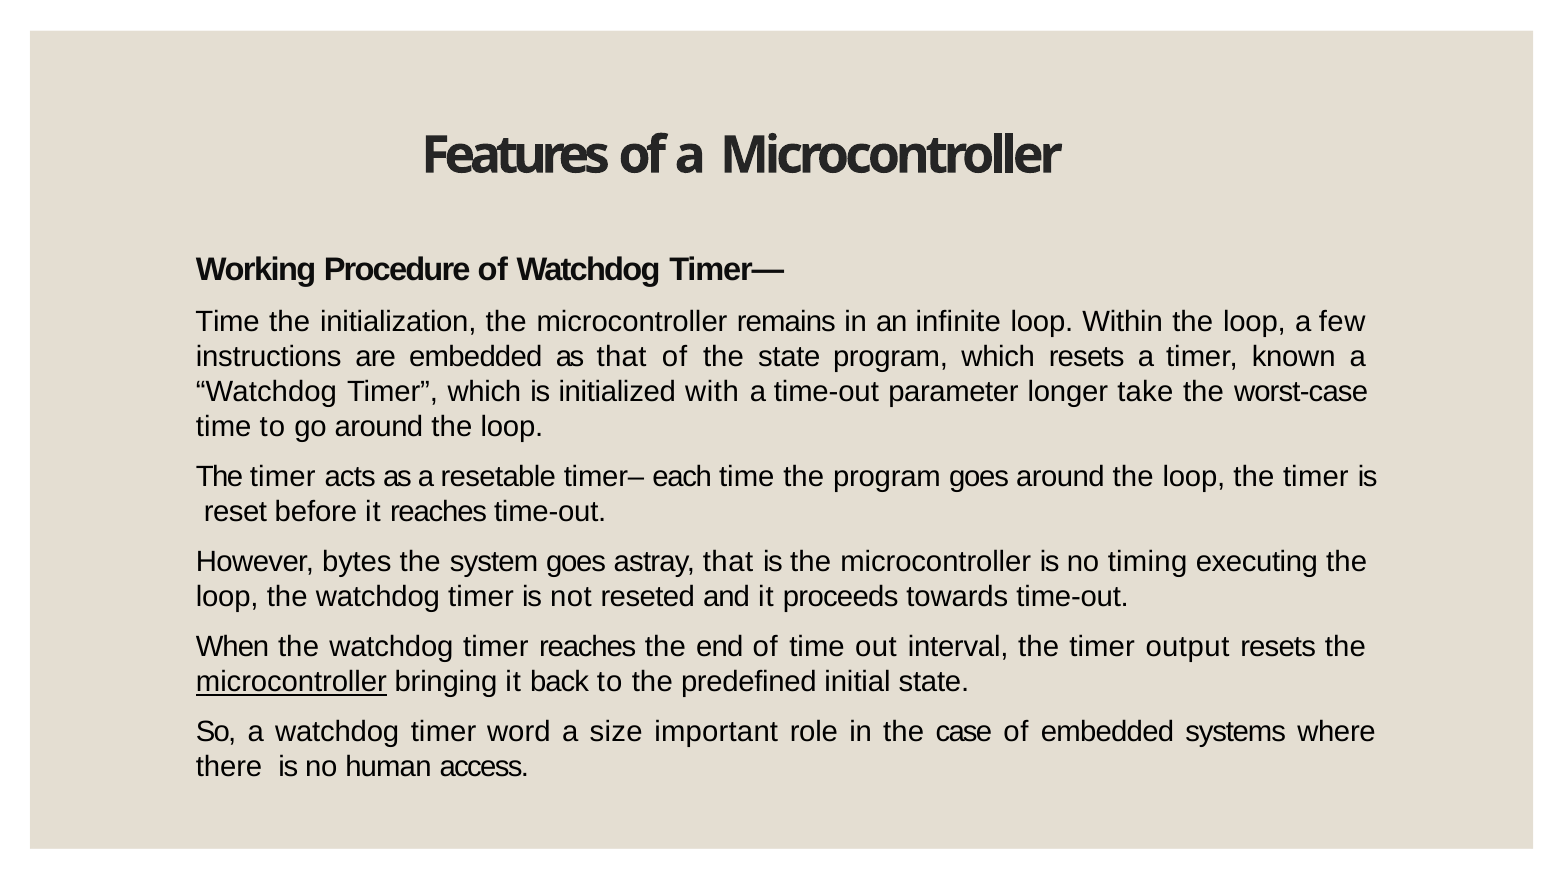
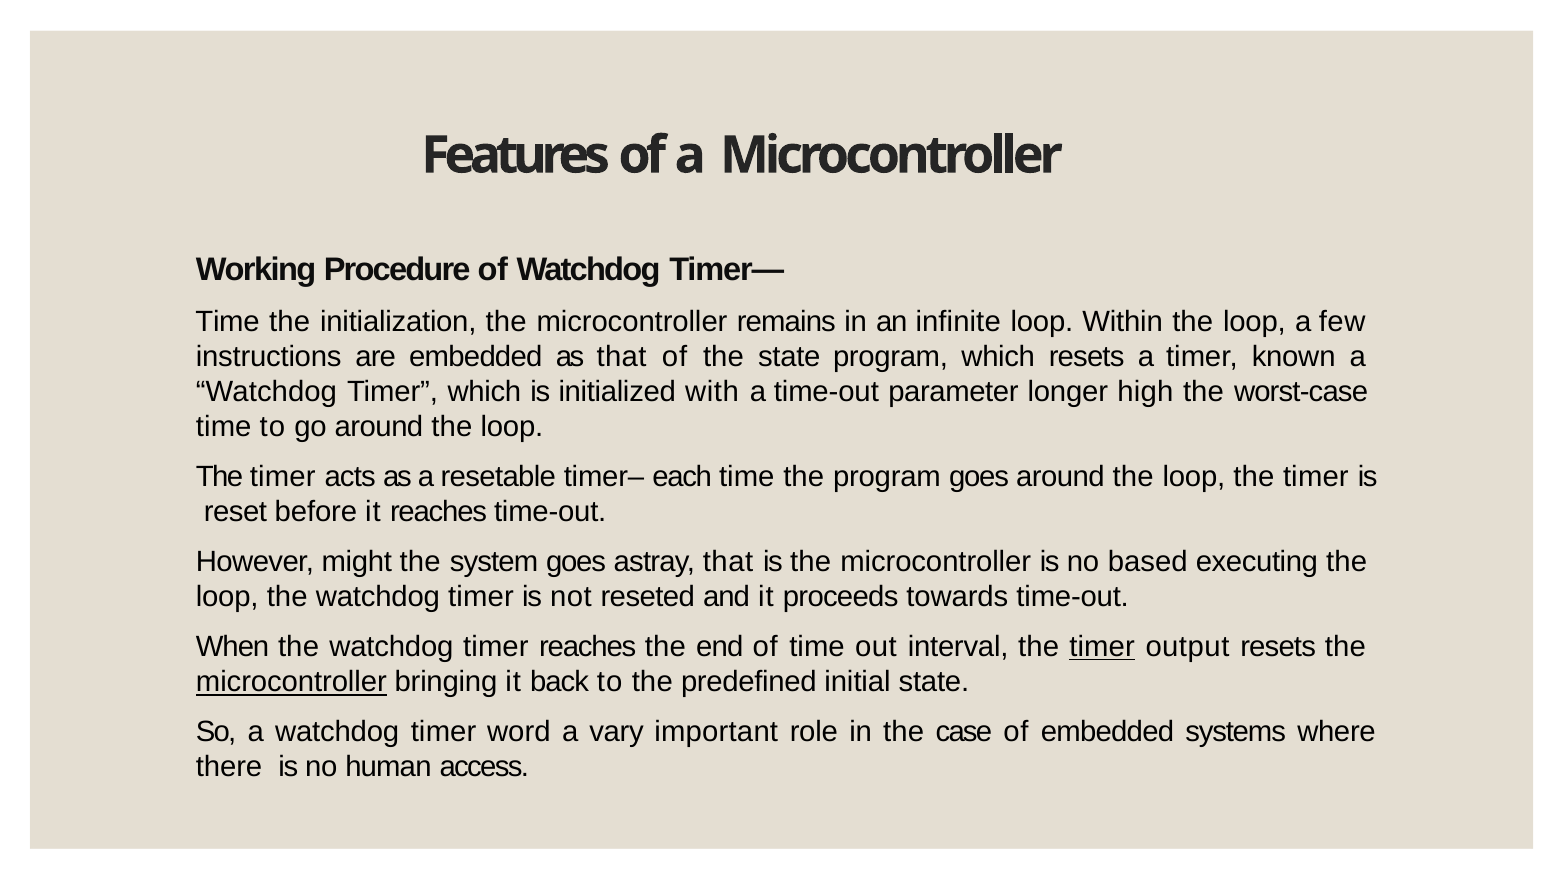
take: take -> high
bytes: bytes -> might
timing: timing -> based
timer at (1102, 647) underline: none -> present
size: size -> vary
